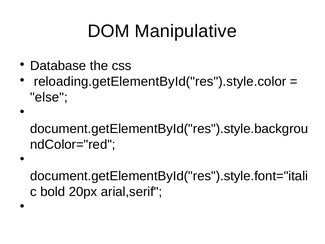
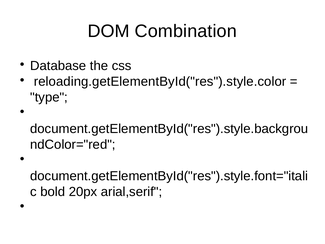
Manipulative: Manipulative -> Combination
else: else -> type
